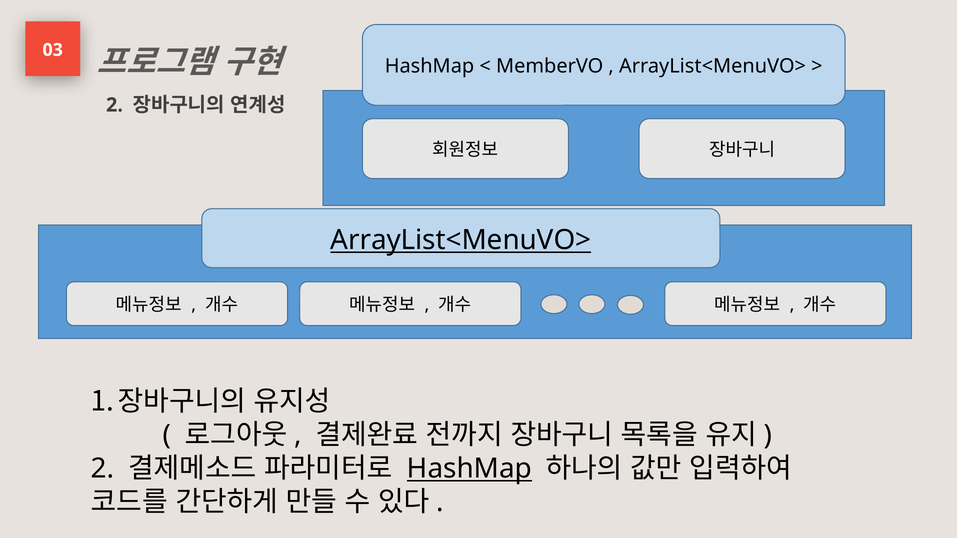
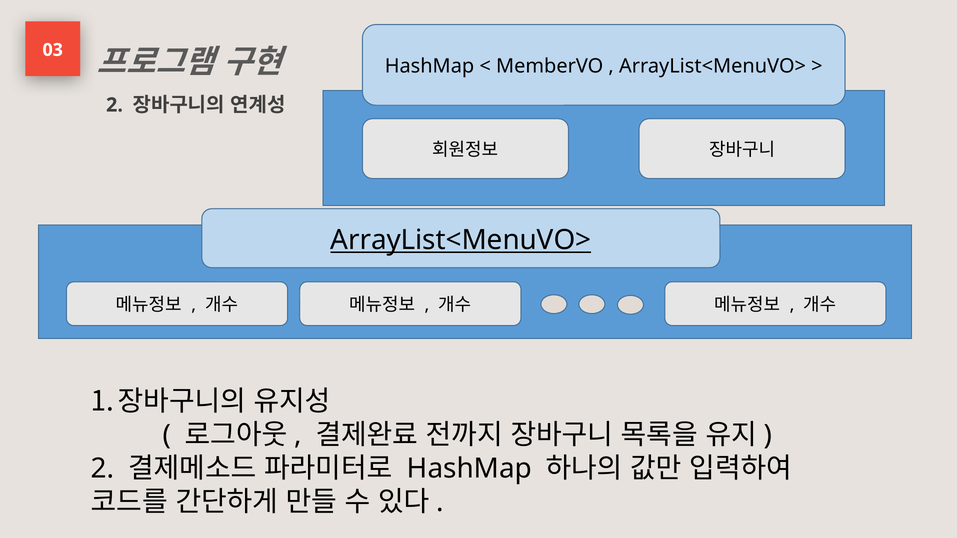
HashMap at (469, 469) underline: present -> none
